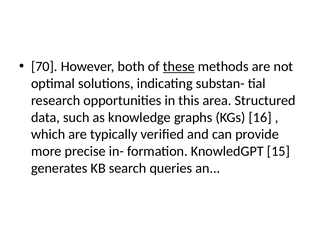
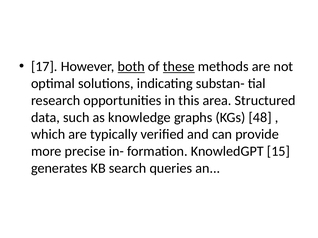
70: 70 -> 17
both underline: none -> present
16: 16 -> 48
